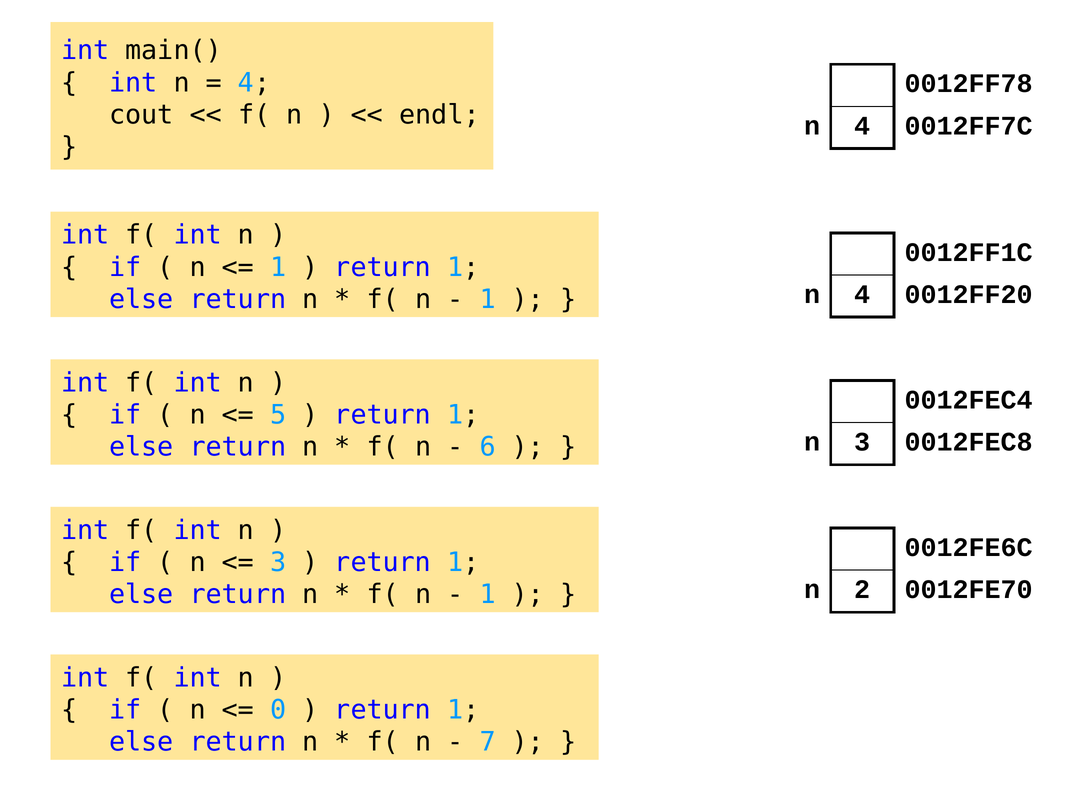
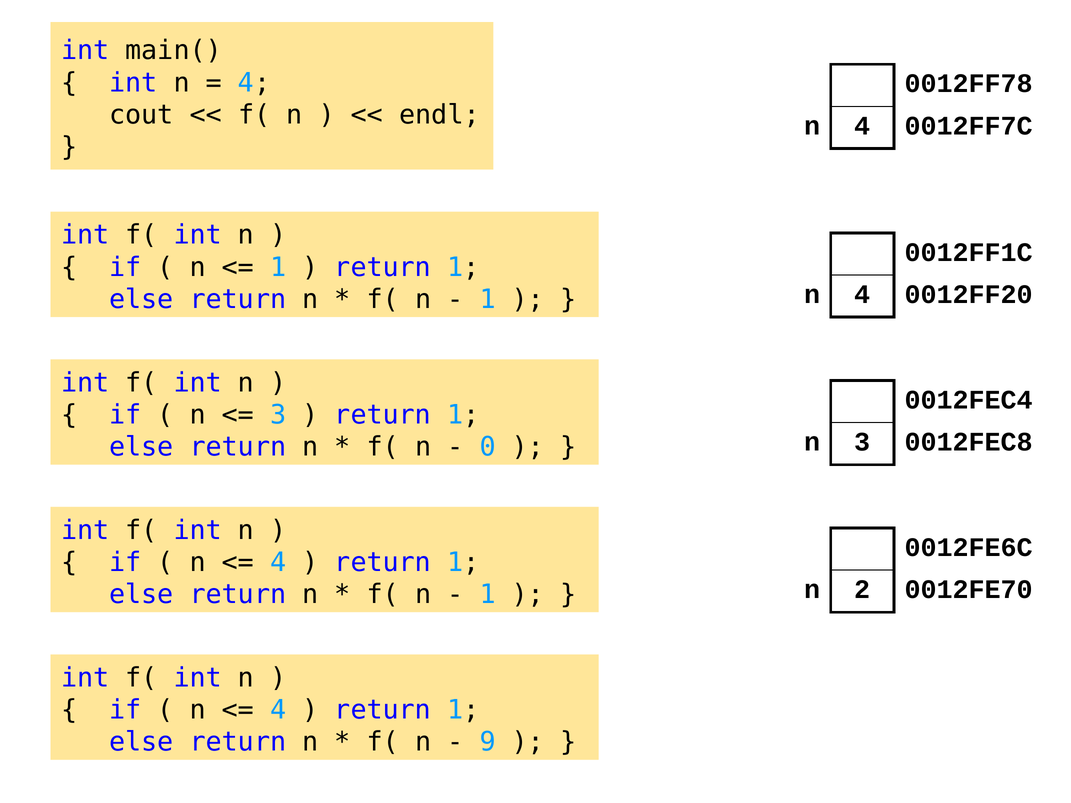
5 at (278, 415): 5 -> 3
6: 6 -> 0
3 at (278, 563): 3 -> 4
0 at (278, 710): 0 -> 4
7: 7 -> 9
